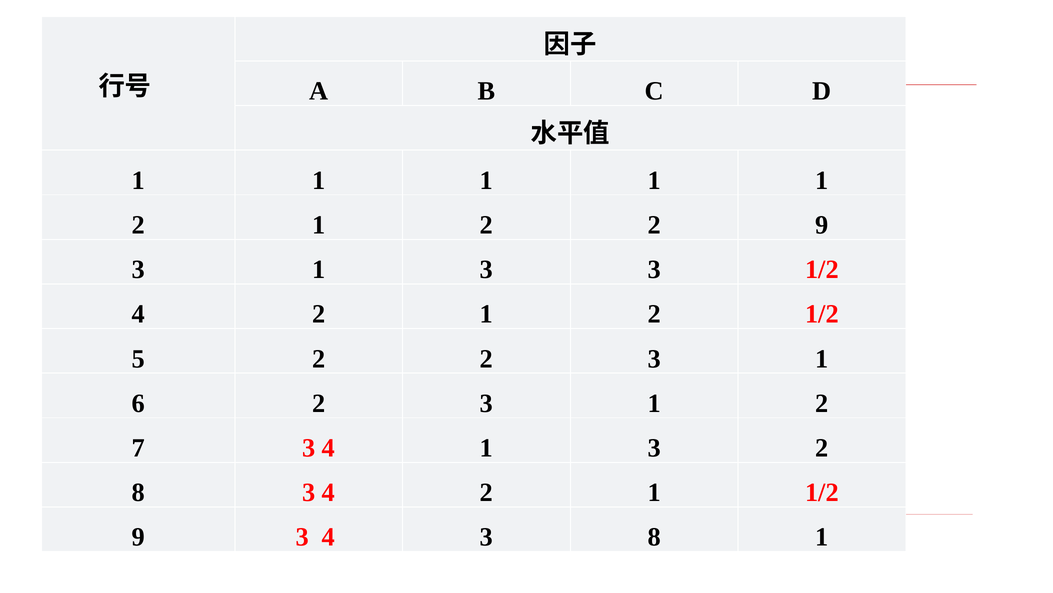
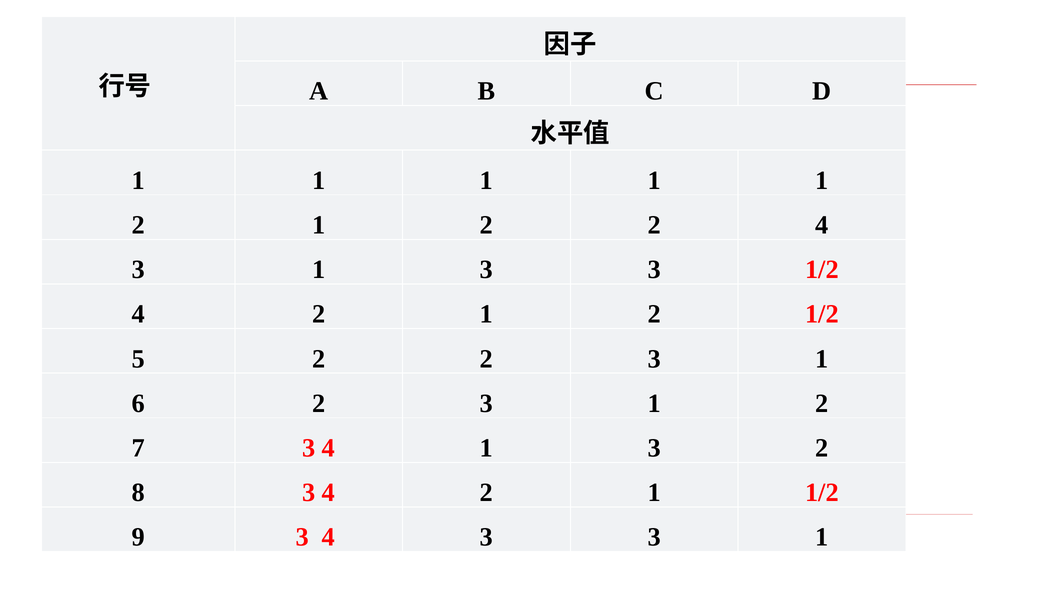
2 9: 9 -> 4
4 3 8: 8 -> 3
